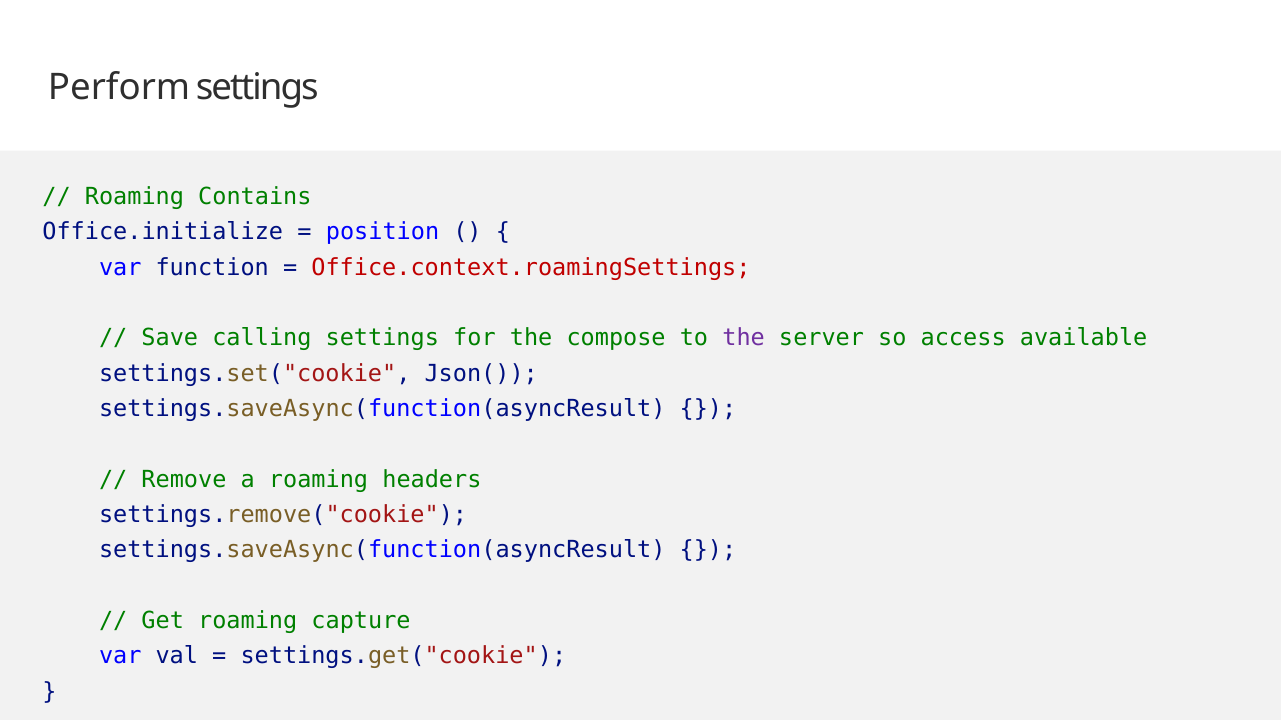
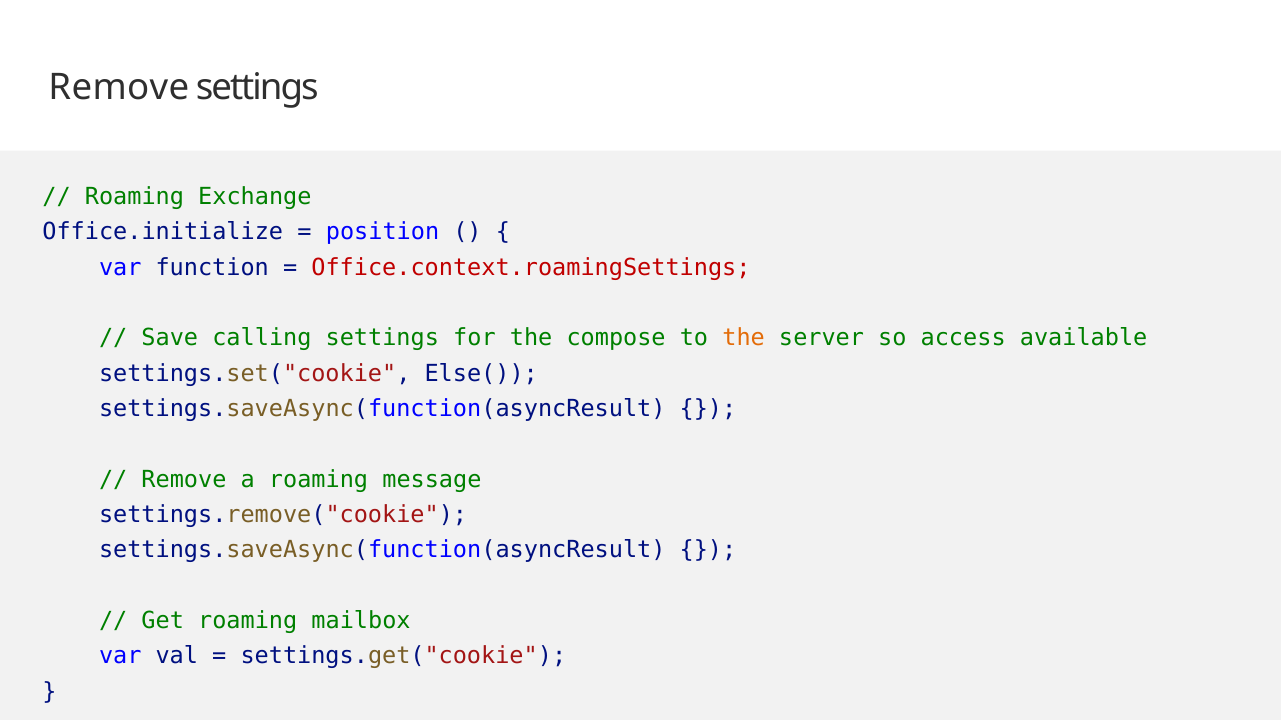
Perform at (119, 88): Perform -> Remove
Contains: Contains -> Exchange
the at (744, 338) colour: purple -> orange
Json(: Json( -> Else(
headers: headers -> message
capture: capture -> mailbox
